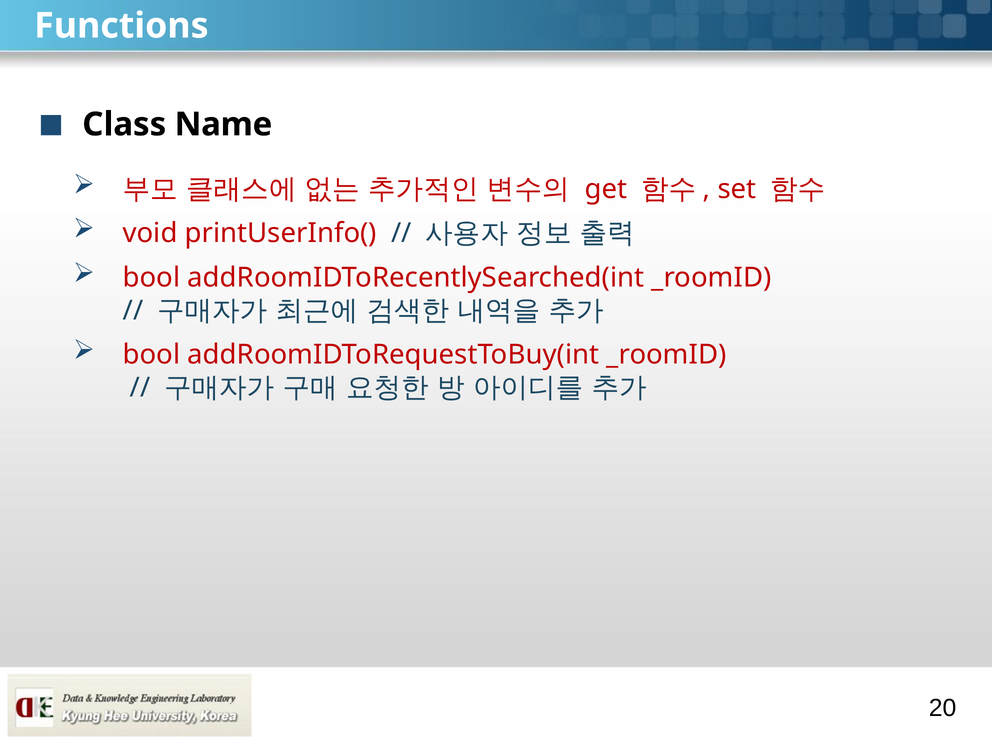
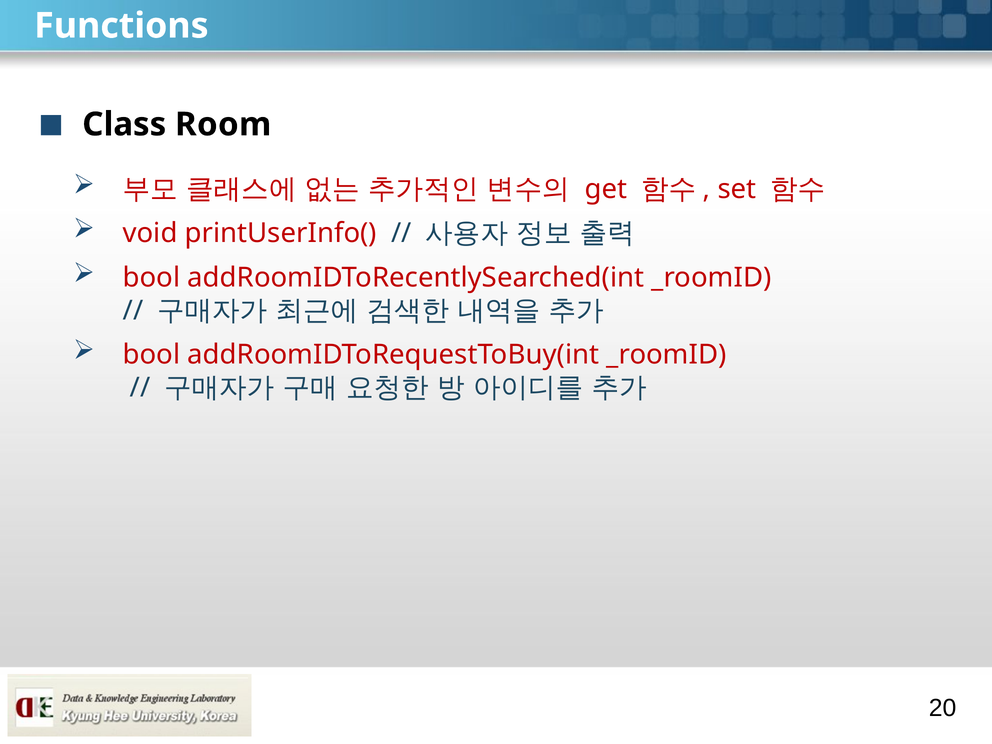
Name: Name -> Room
